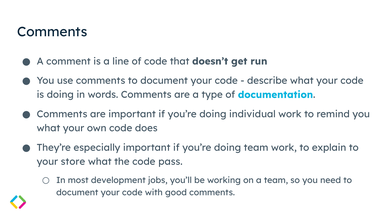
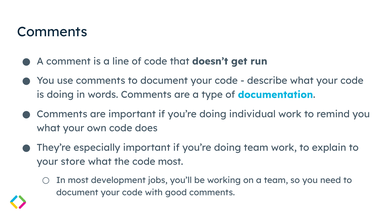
code pass: pass -> most
